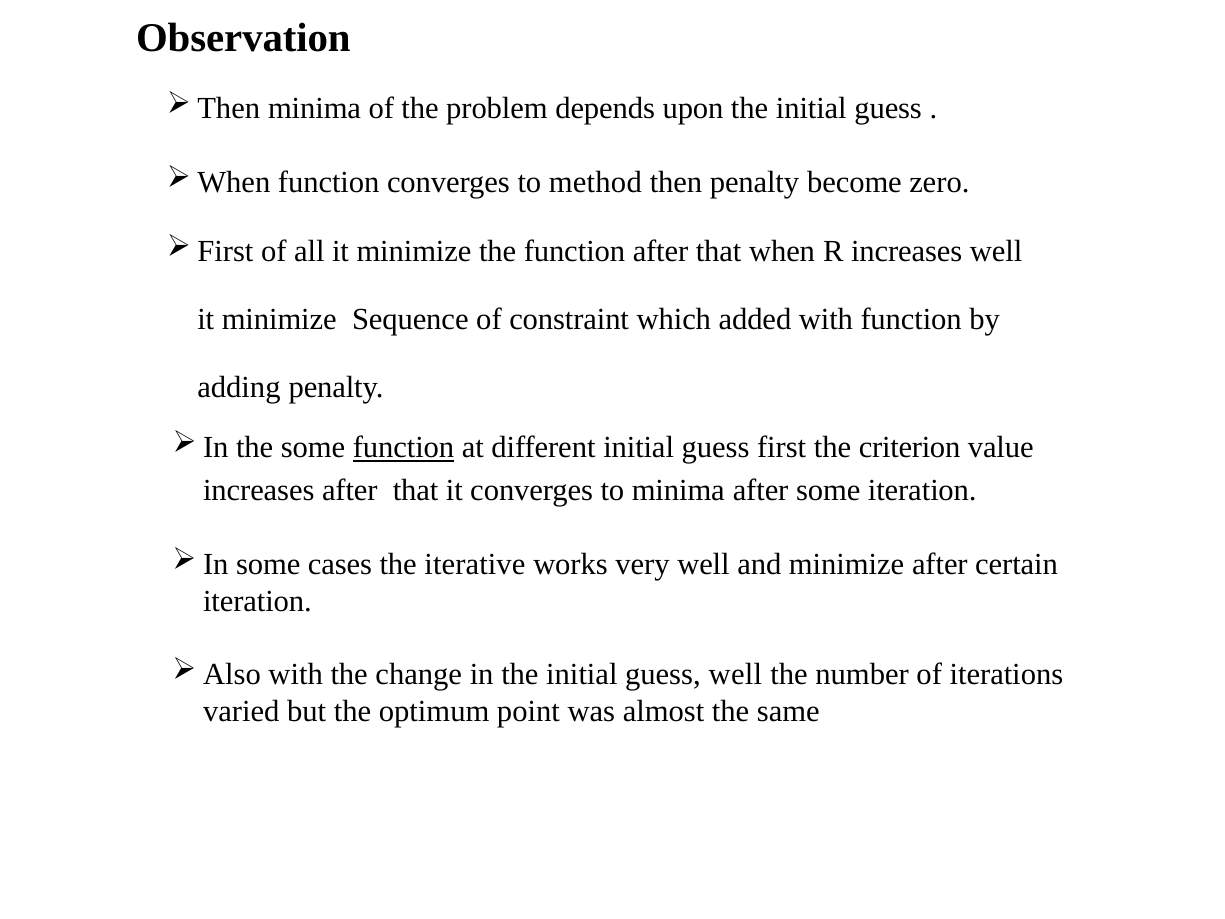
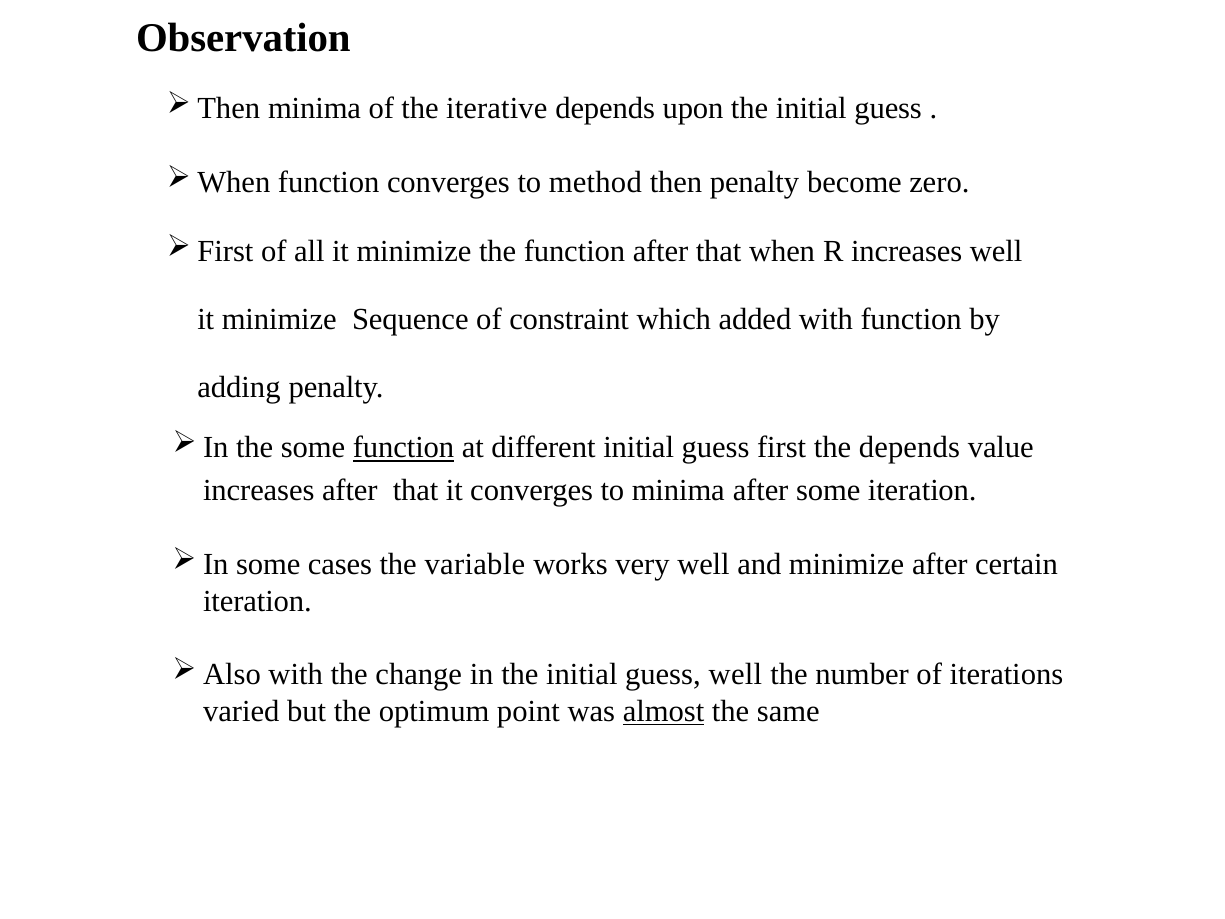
problem: problem -> iterative
the criterion: criterion -> depends
iterative: iterative -> variable
almost underline: none -> present
